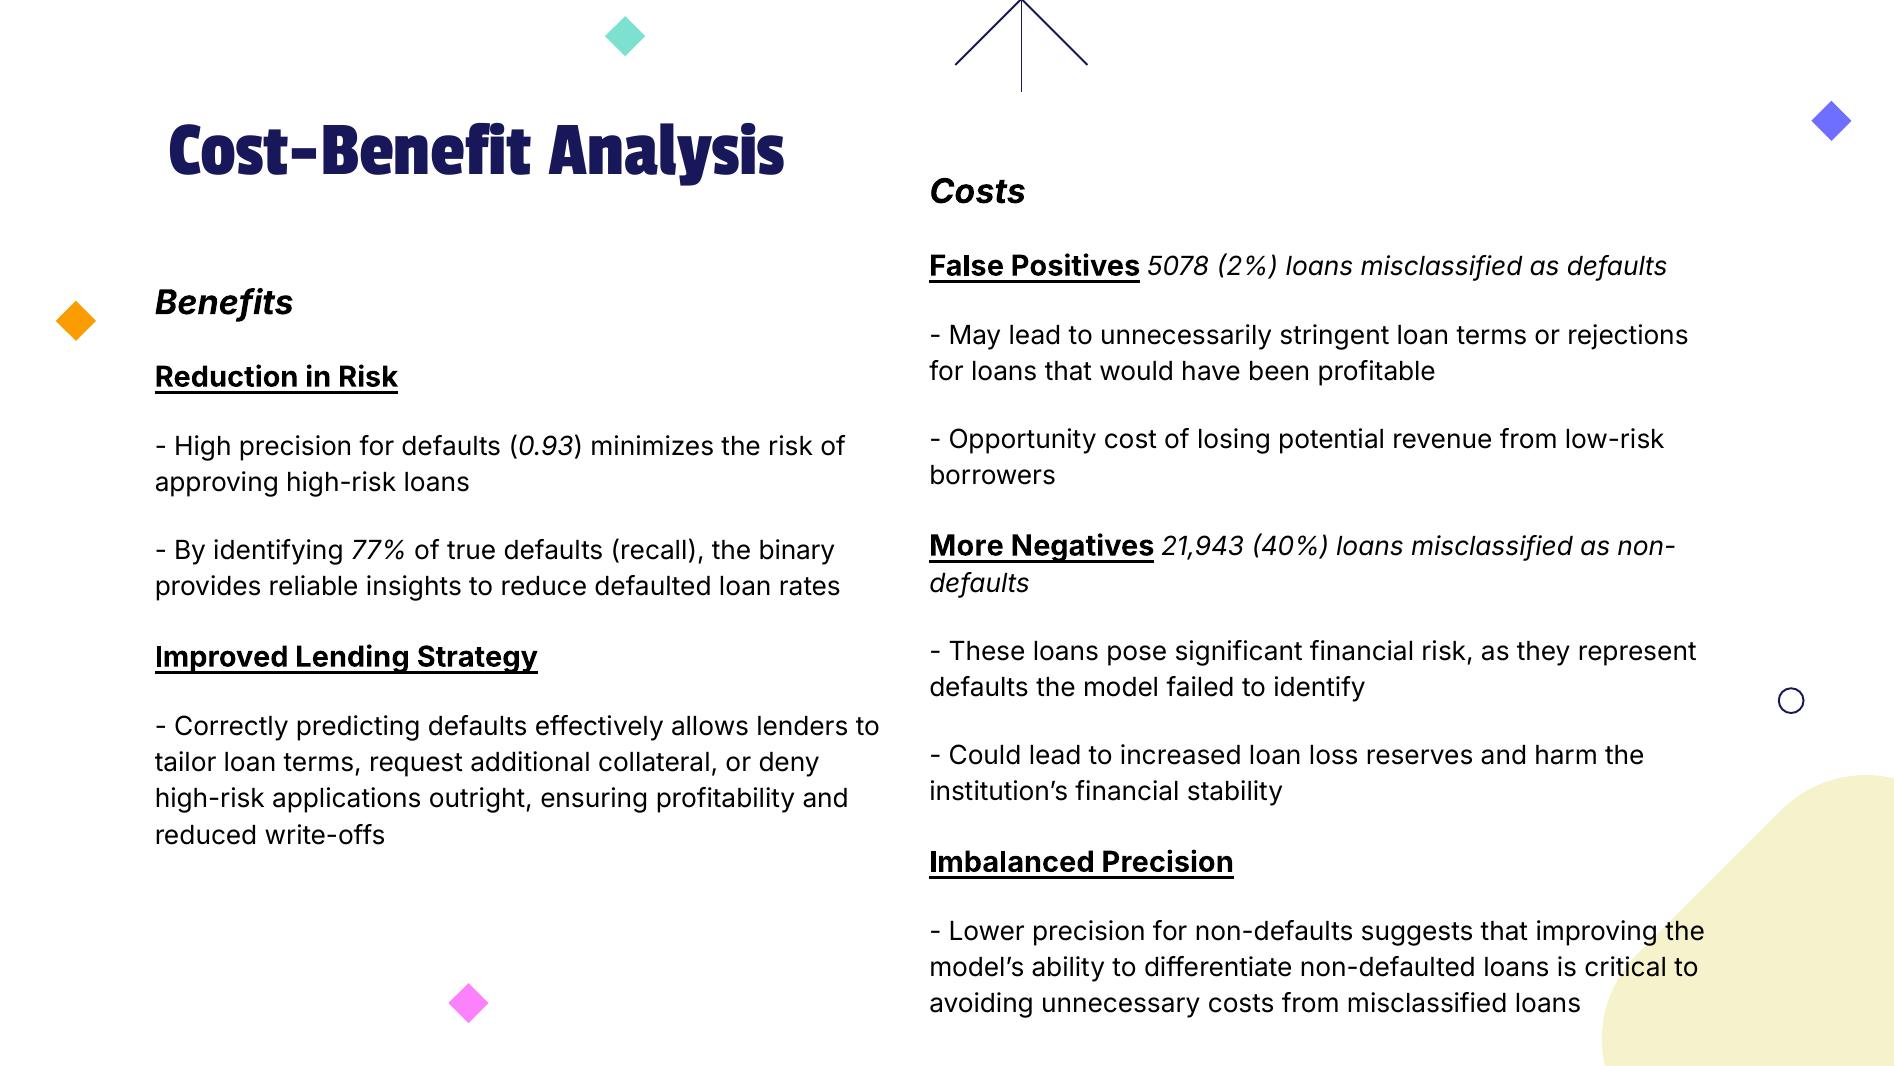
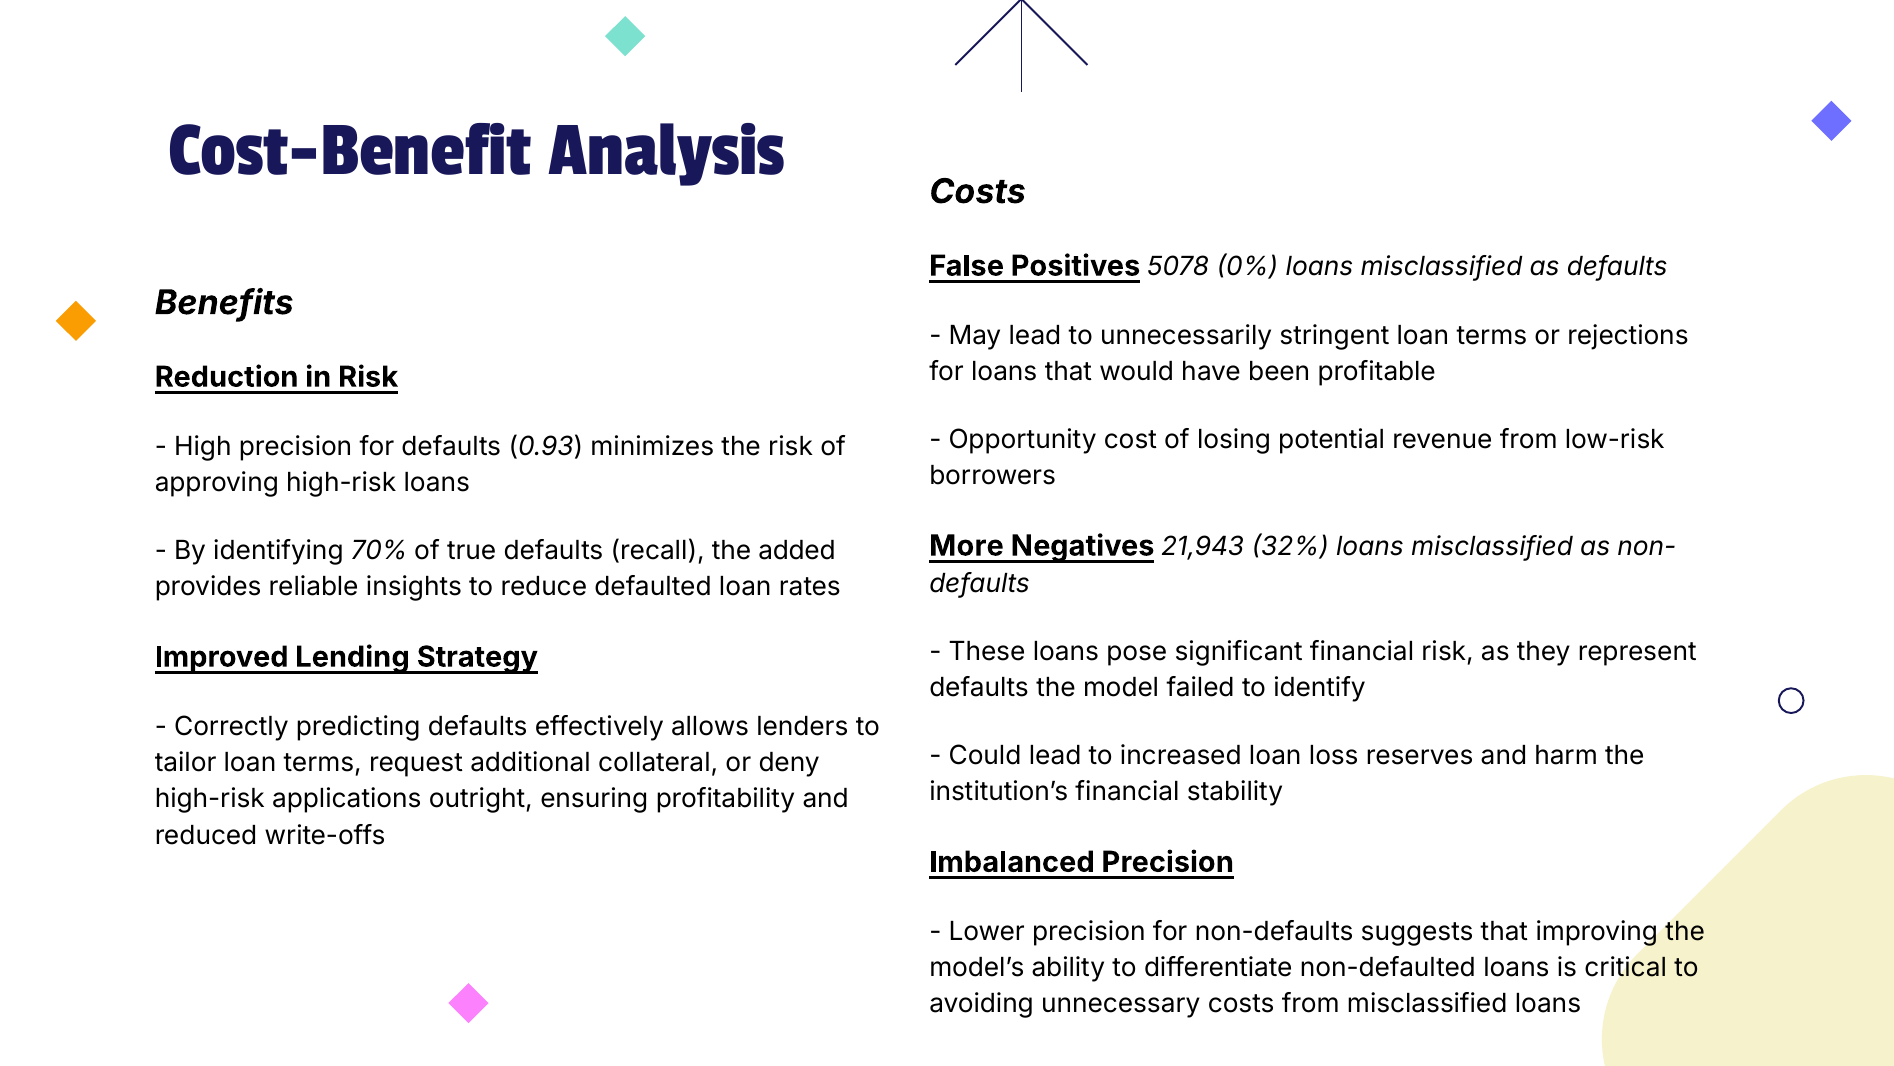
2%: 2% -> 0%
40%: 40% -> 32%
77%: 77% -> 70%
binary: binary -> added
